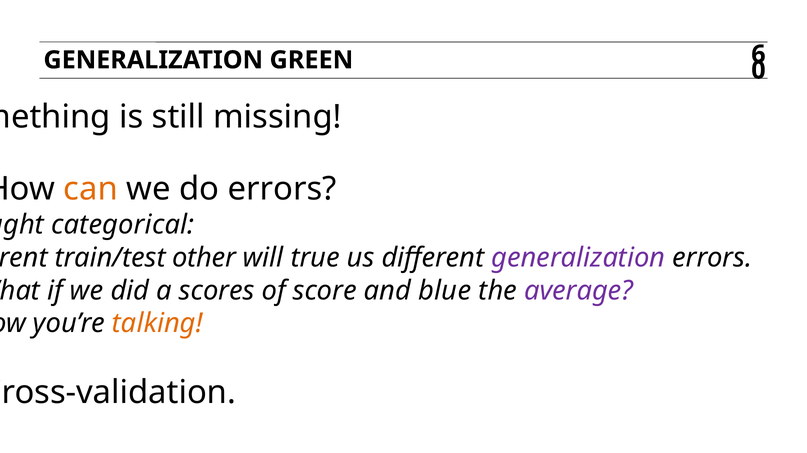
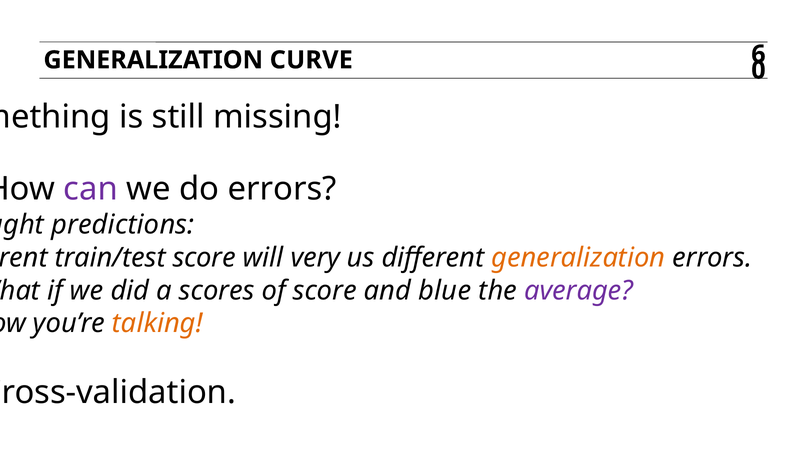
GREEN: GREEN -> CURVE
can colour: orange -> purple
categorical: categorical -> predictions
train/test other: other -> score
true: true -> very
generalization at (578, 258) colour: purple -> orange
